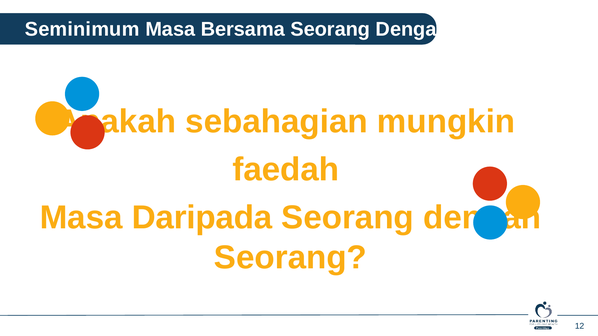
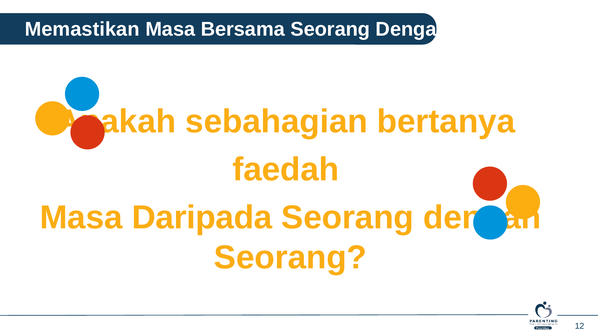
Seminimum: Seminimum -> Memastikan
mungkin: mungkin -> bertanya
